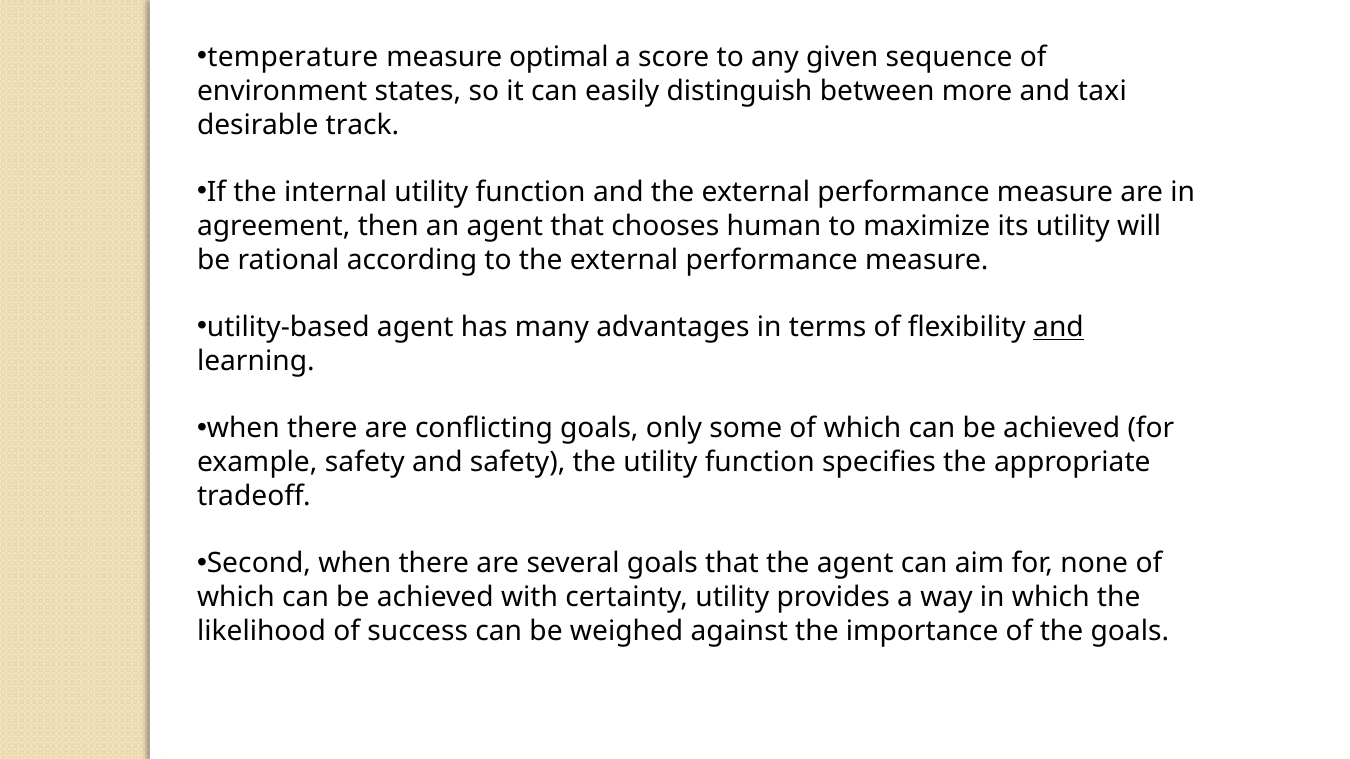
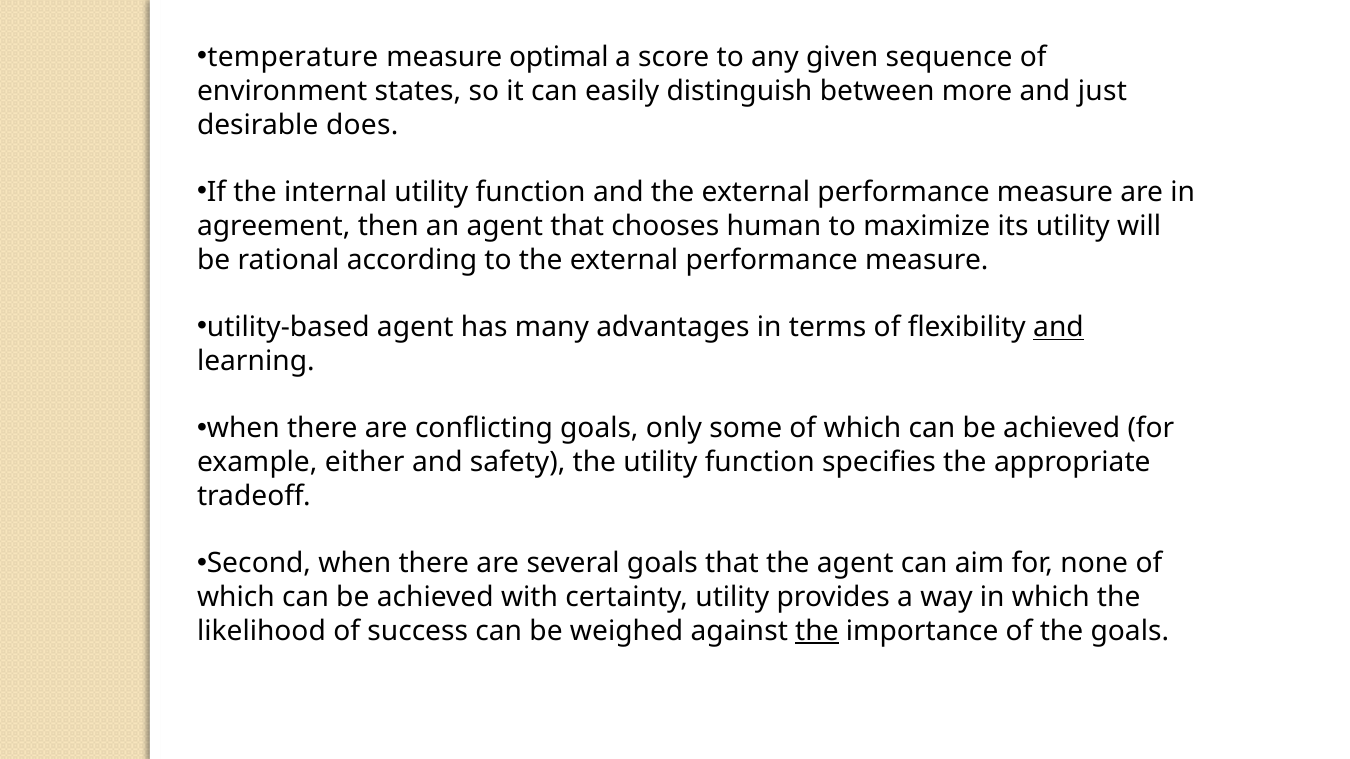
taxi: taxi -> just
track: track -> does
example safety: safety -> either
the at (817, 631) underline: none -> present
